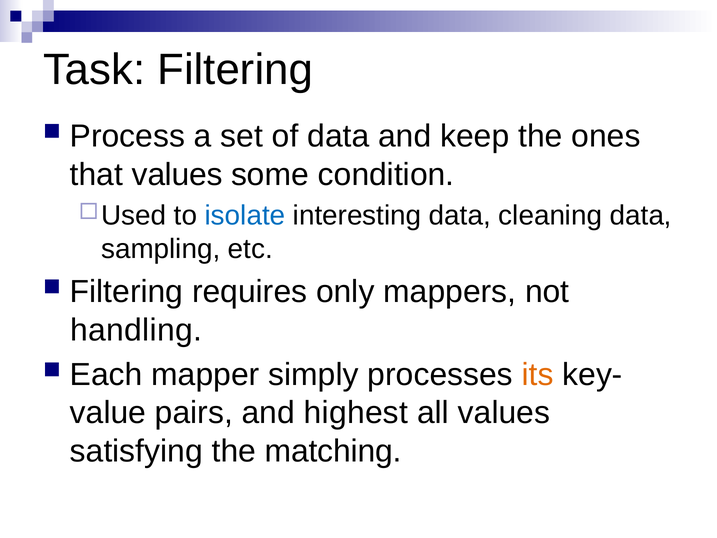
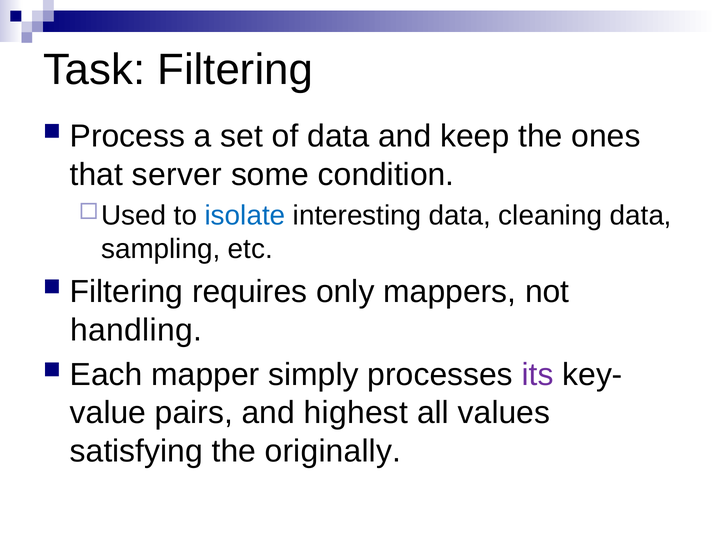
that values: values -> server
its colour: orange -> purple
matching: matching -> originally
